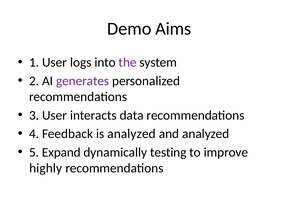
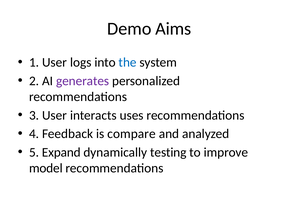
the colour: purple -> blue
data: data -> uses
is analyzed: analyzed -> compare
highly: highly -> model
